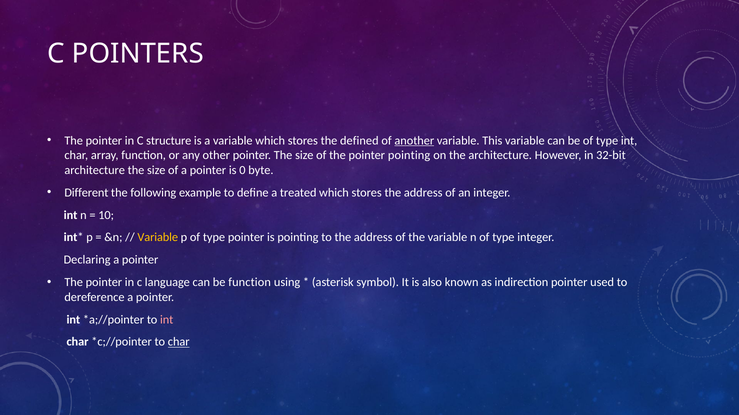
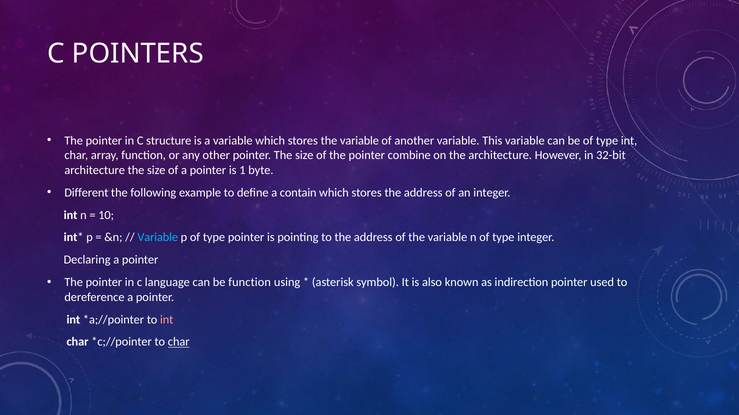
stores the defined: defined -> variable
another underline: present -> none
pointer pointing: pointing -> combine
0: 0 -> 1
treated: treated -> contain
Variable at (158, 238) colour: yellow -> light blue
